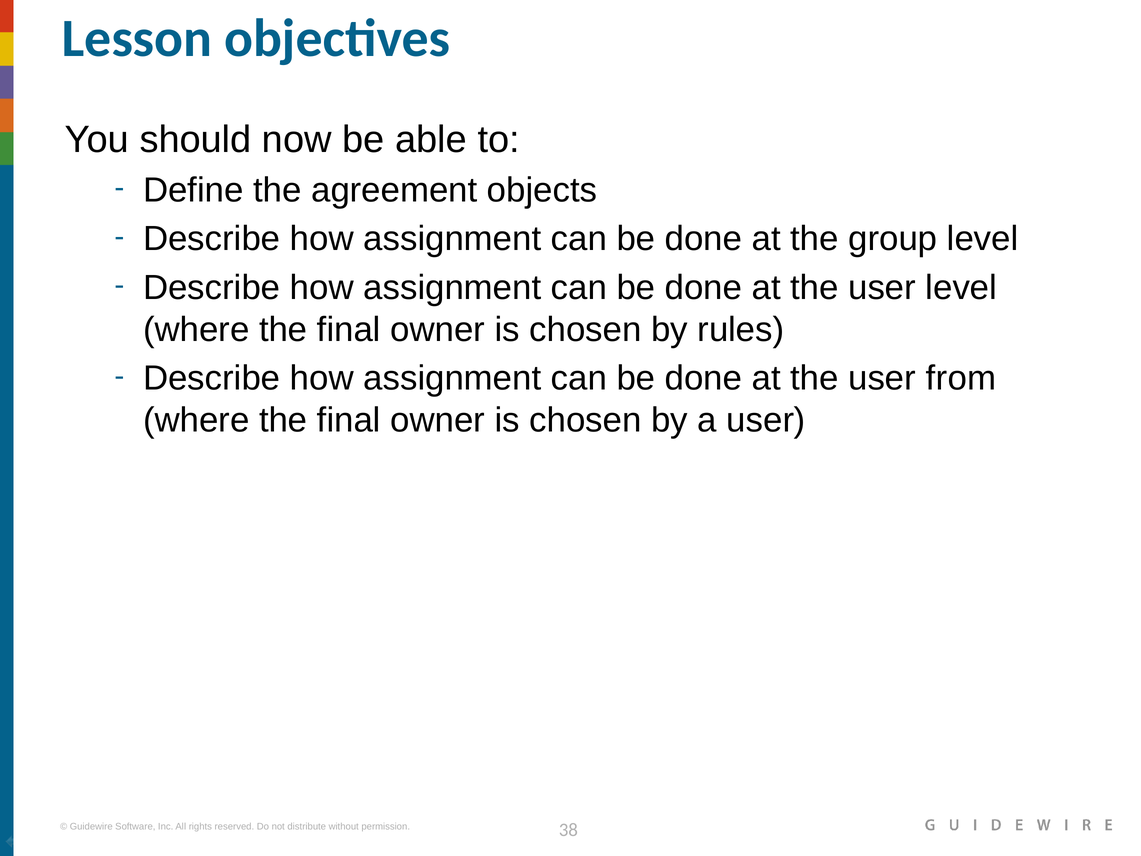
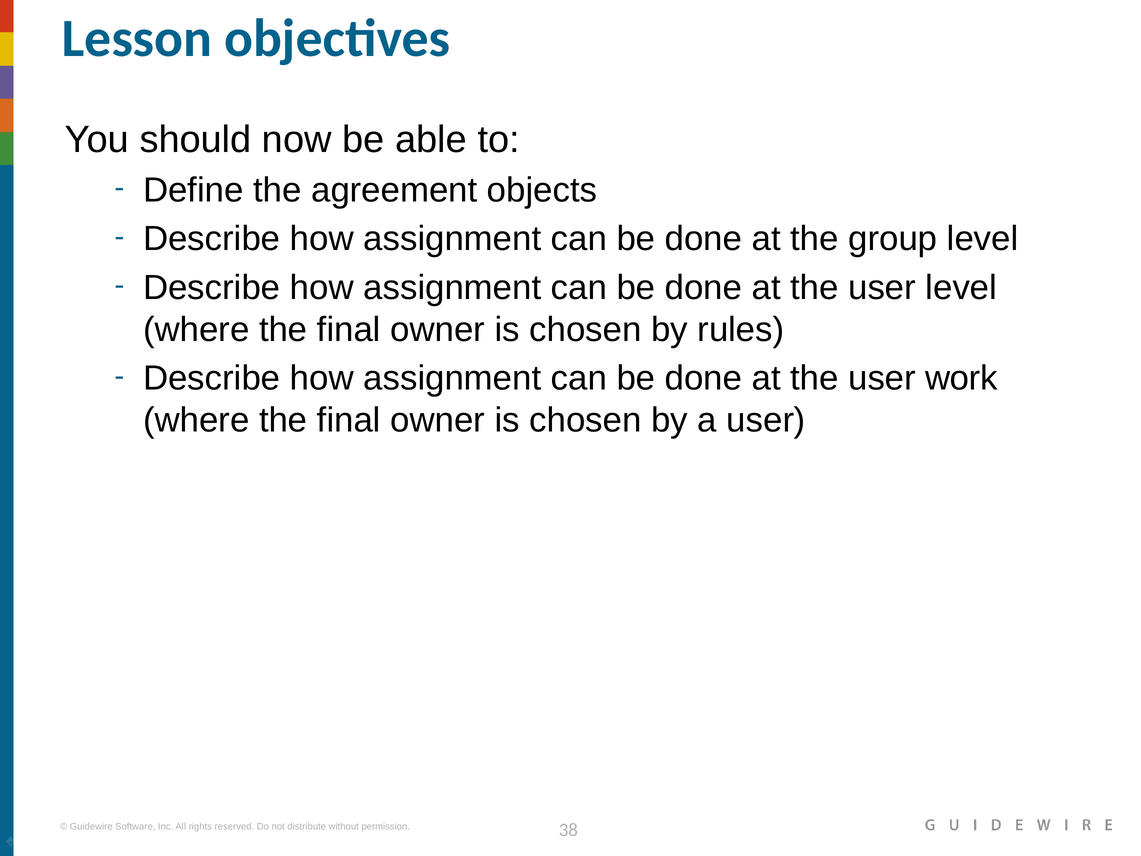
from: from -> work
